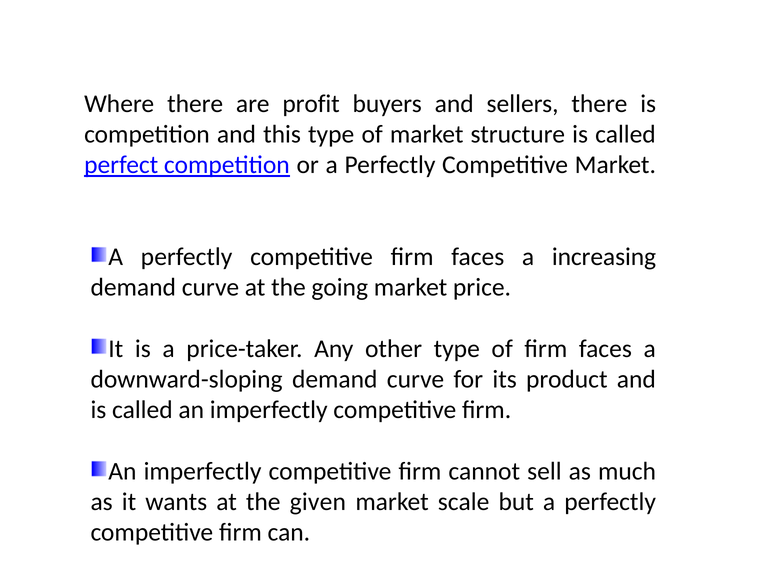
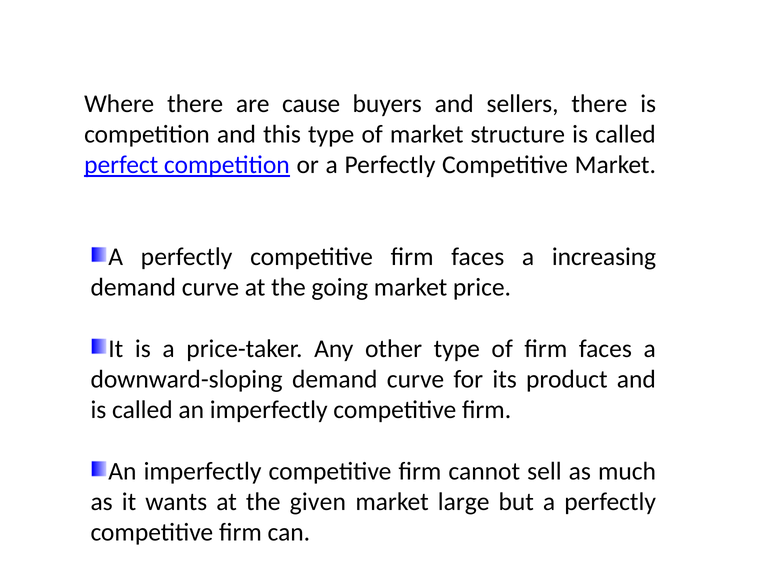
profit: profit -> cause
scale: scale -> large
